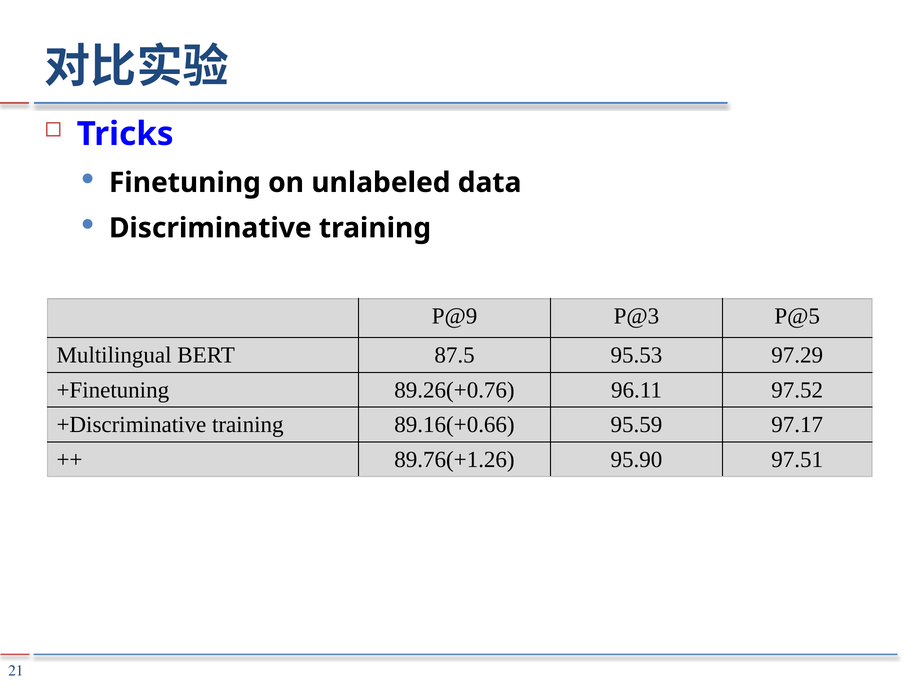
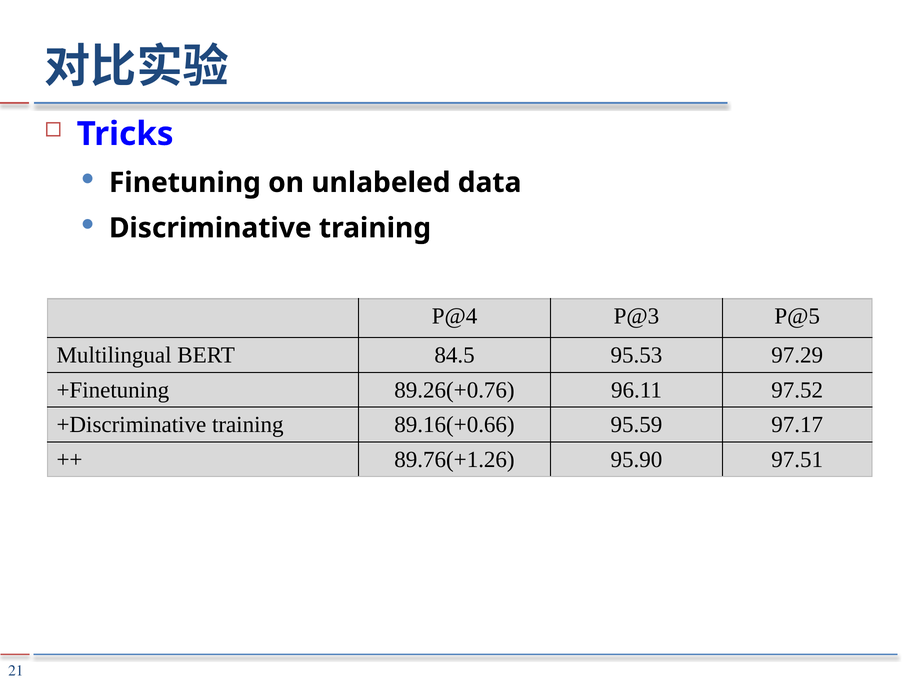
P@9: P@9 -> P@4
87.5: 87.5 -> 84.5
